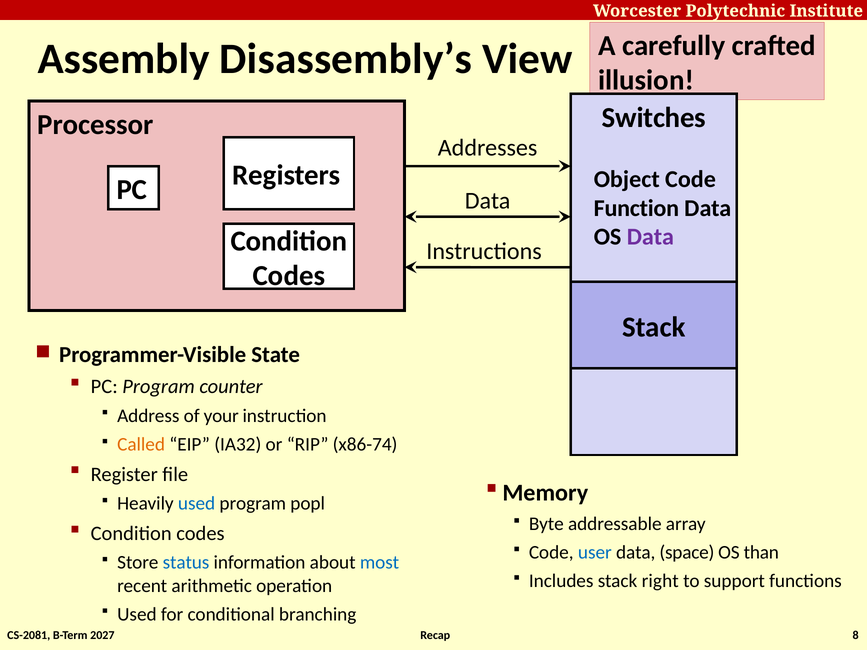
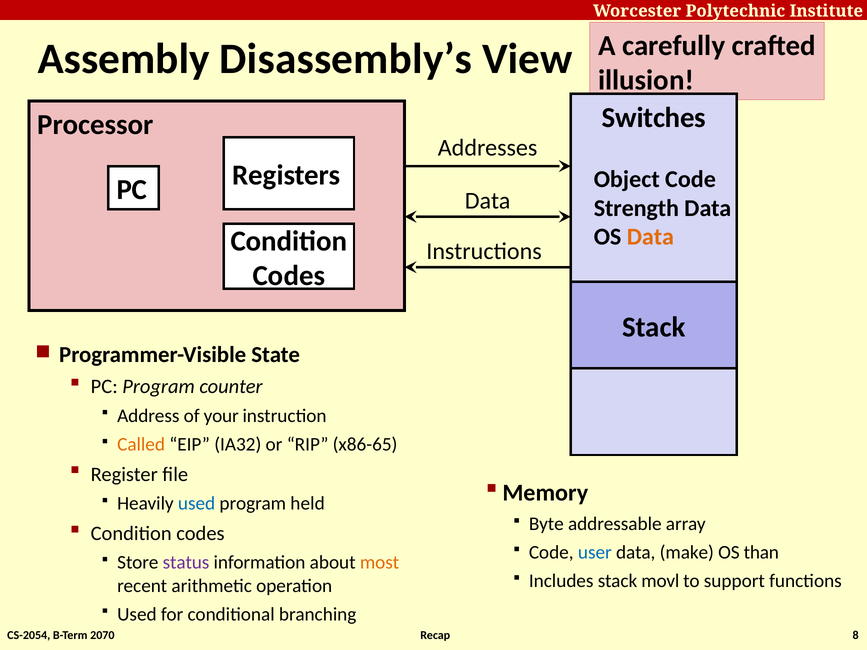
Function: Function -> Strength
Data at (650, 237) colour: purple -> orange
x86-74: x86-74 -> x86-65
popl: popl -> held
space: space -> make
status colour: blue -> purple
most colour: blue -> orange
right: right -> movl
CS-2081: CS-2081 -> CS-2054
2027: 2027 -> 2070
